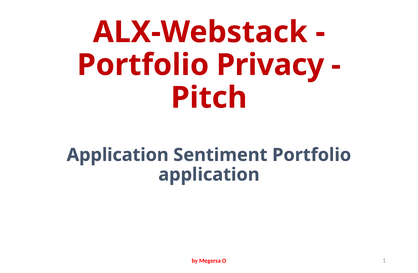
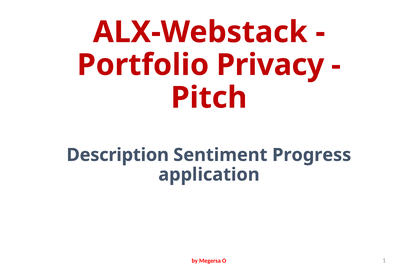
Application at (118, 155): Application -> Description
Sentiment Portfolio: Portfolio -> Progress
